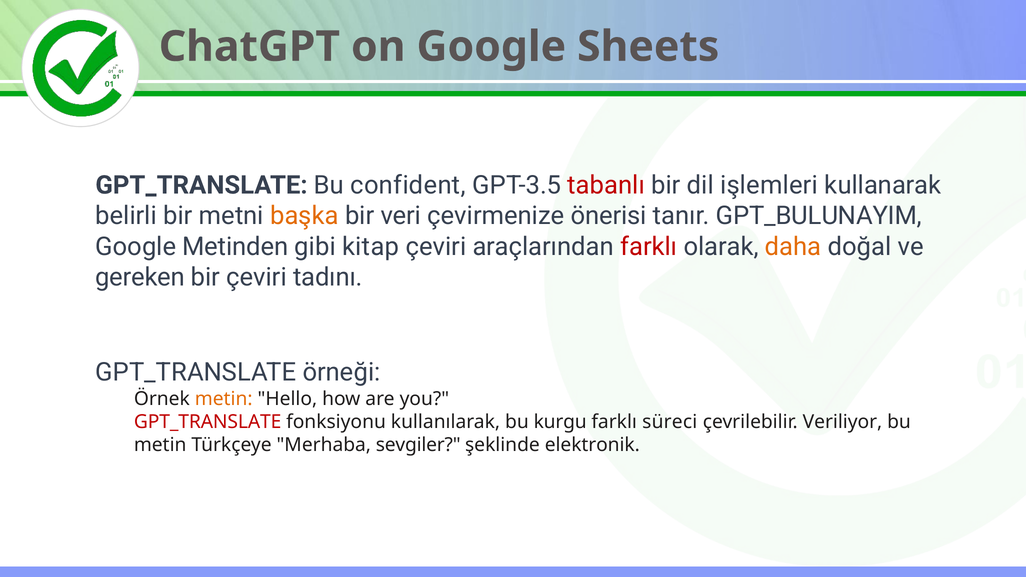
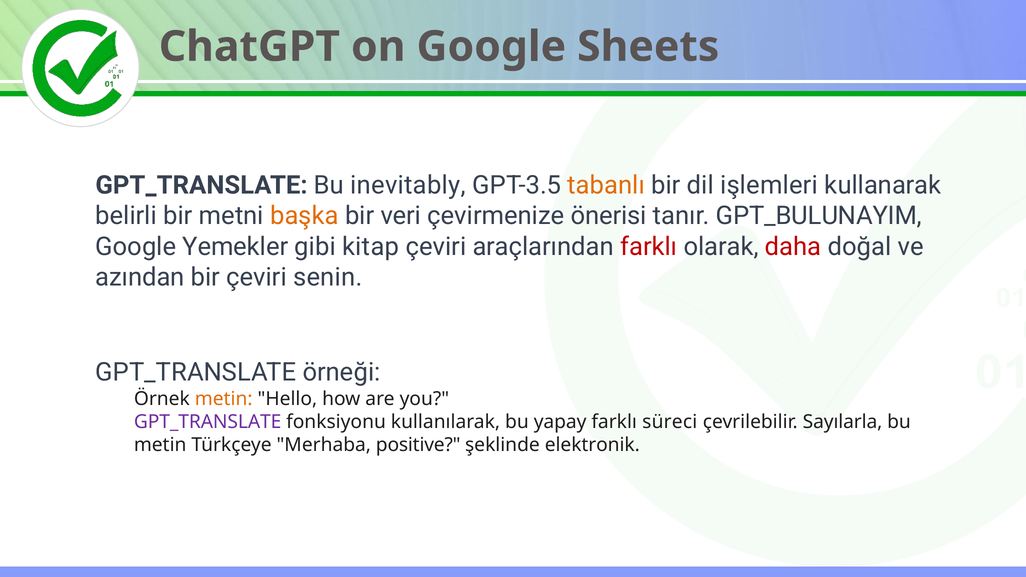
confident: confident -> inevitably
tabanlı colour: red -> orange
Metinden: Metinden -> Yemekler
daha colour: orange -> red
gereken: gereken -> azından
tadını: tadını -> senin
GPT_TRANSLATE at (208, 422) colour: red -> purple
kurgu: kurgu -> yapay
Veriliyor: Veriliyor -> Sayılarla
sevgiler: sevgiler -> positive
